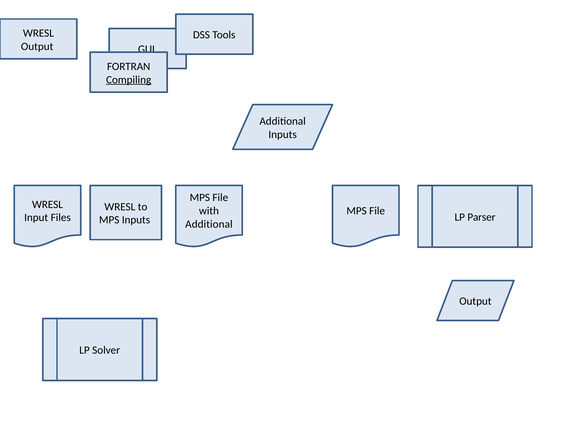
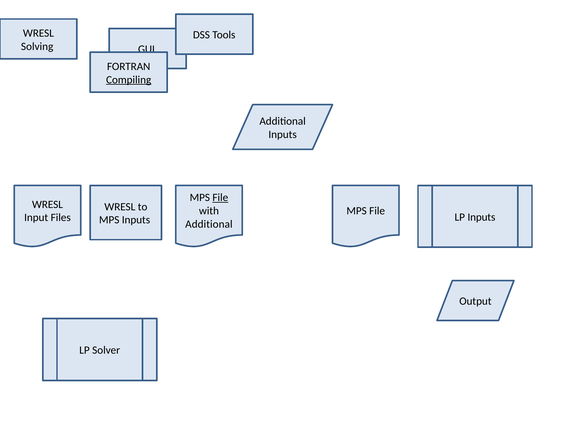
Output at (37, 46): Output -> Solving
File at (220, 197) underline: none -> present
LP Parser: Parser -> Inputs
